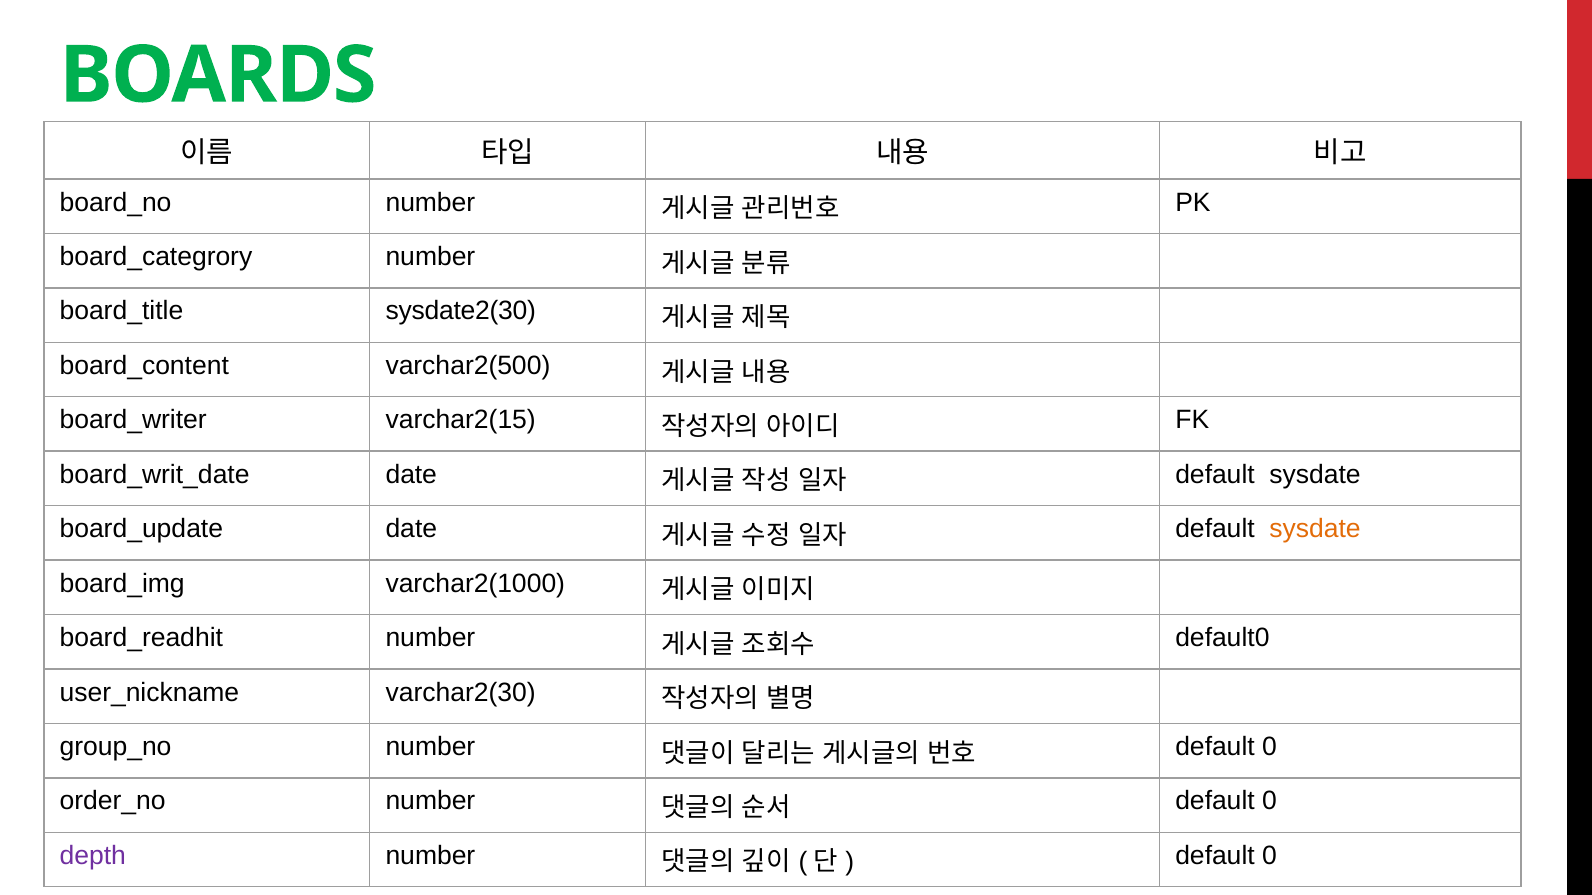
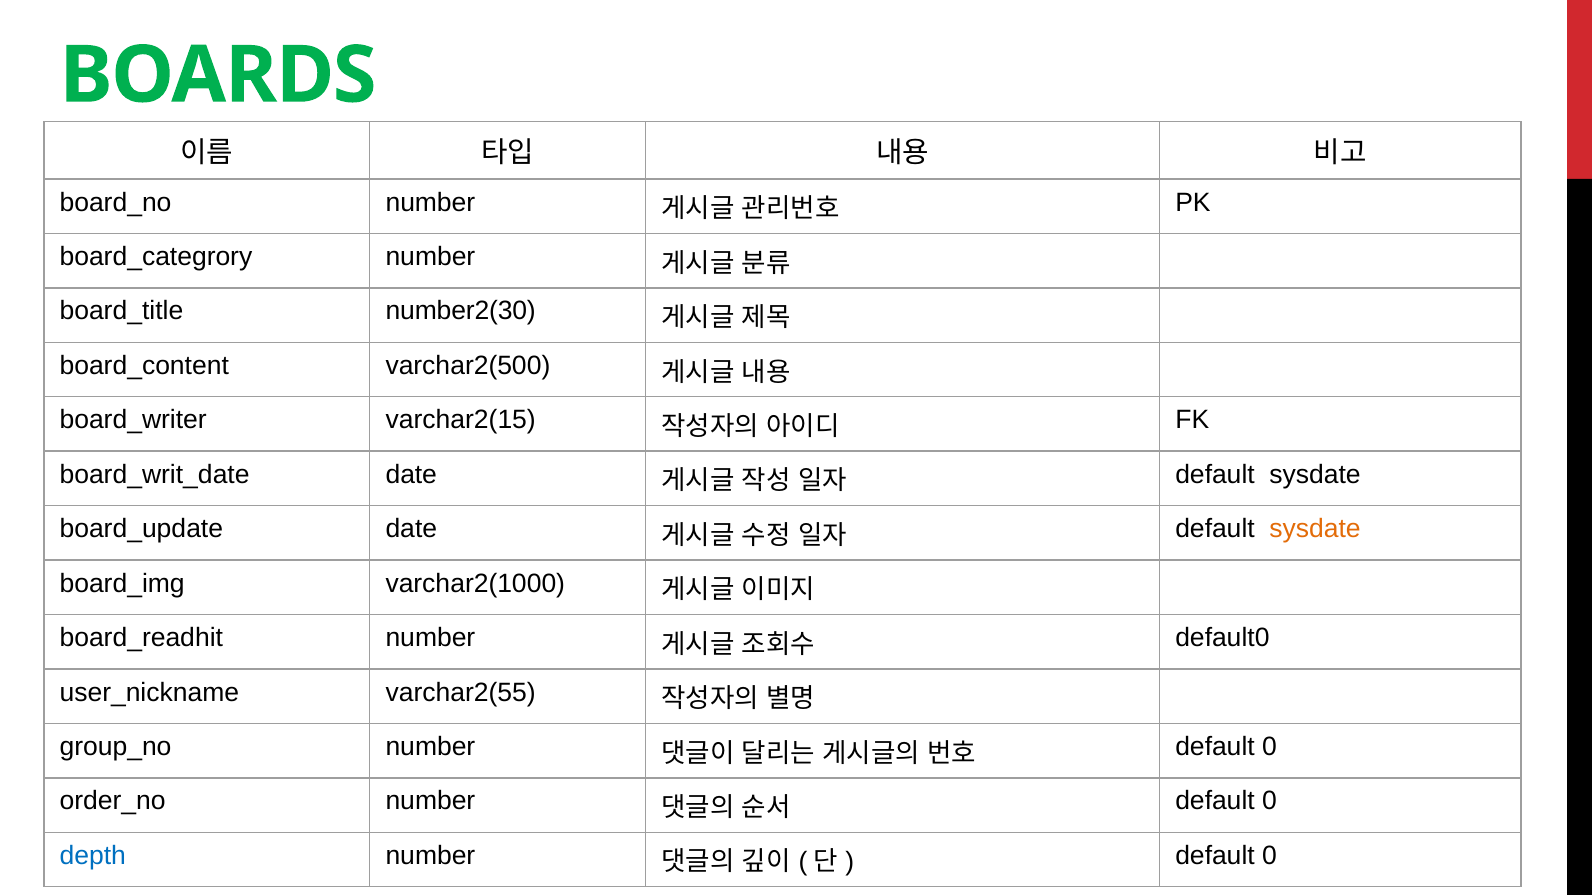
sysdate2(30: sysdate2(30 -> number2(30
varchar2(30: varchar2(30 -> varchar2(55
depth colour: purple -> blue
